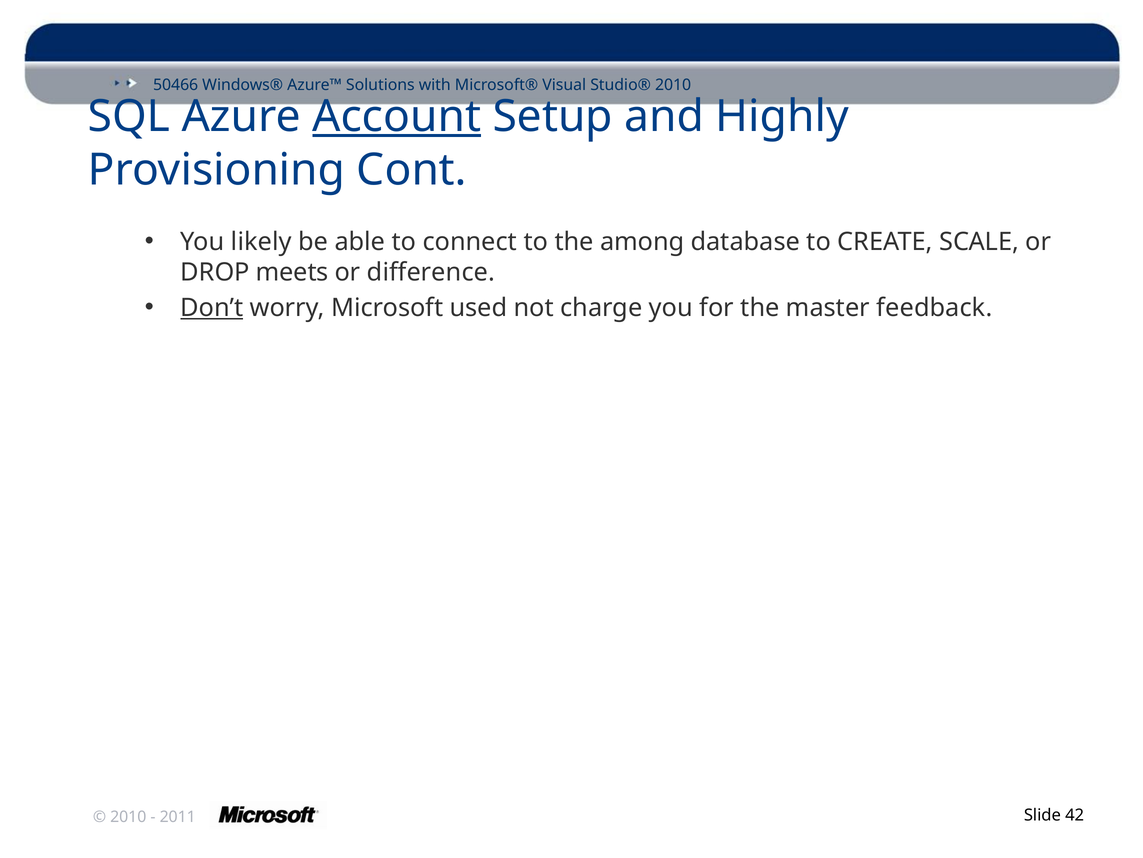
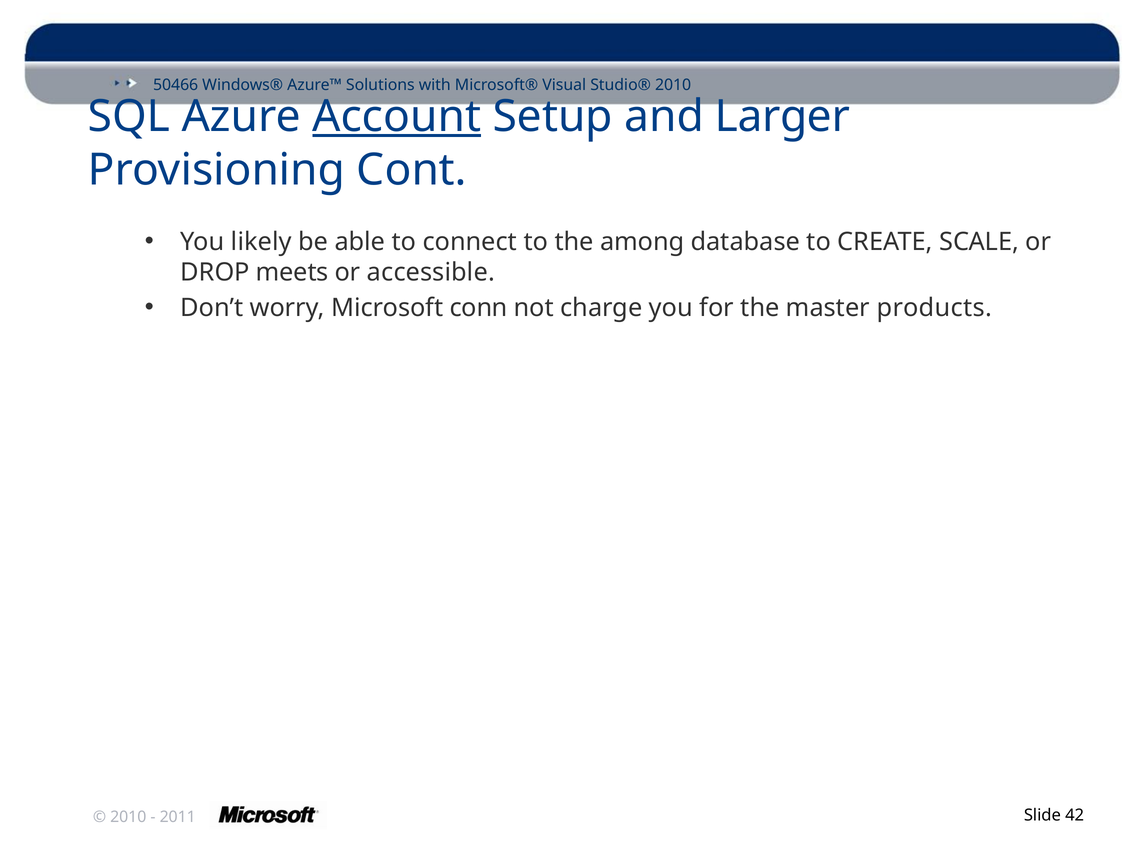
Highly: Highly -> Larger
difference: difference -> accessible
Don’t underline: present -> none
used: used -> conn
feedback: feedback -> products
